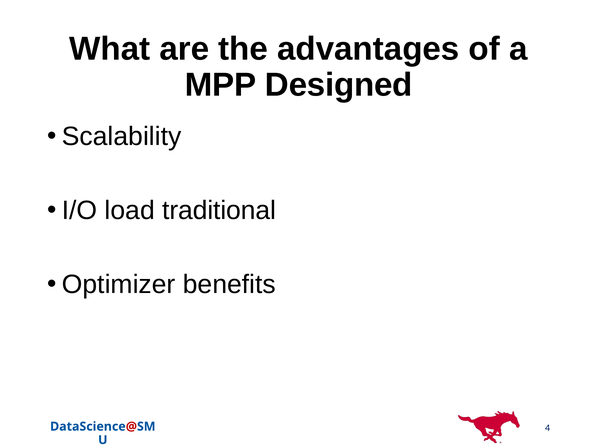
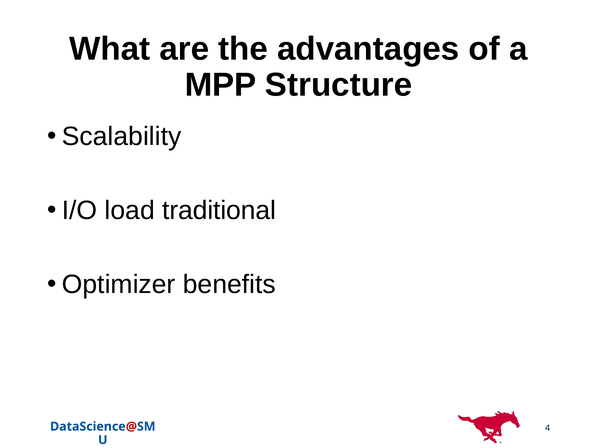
Designed: Designed -> Structure
